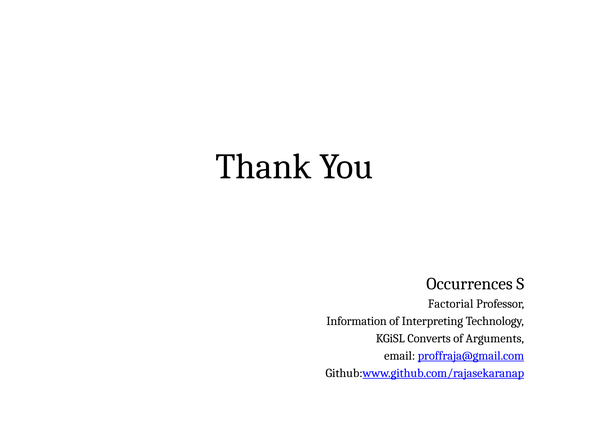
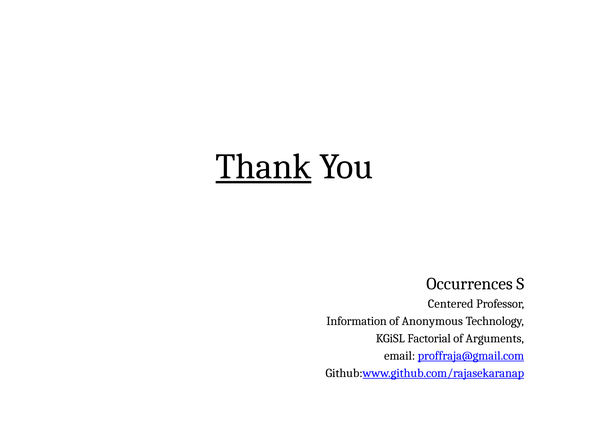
Thank underline: none -> present
Factorial: Factorial -> Centered
Interpreting: Interpreting -> Anonymous
Converts: Converts -> Factorial
